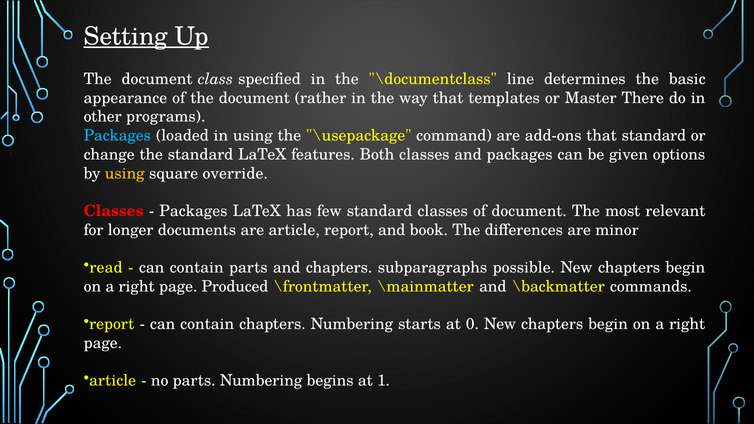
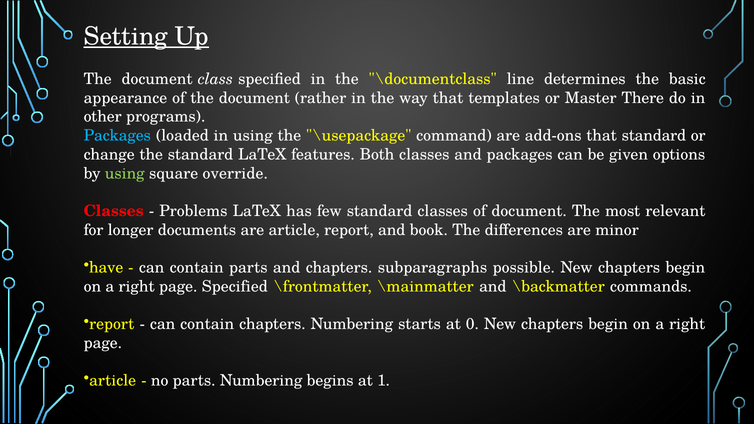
using at (125, 173) colour: yellow -> light green
Packages at (193, 211): Packages -> Problems
read: read -> have
page Produced: Produced -> Specified
